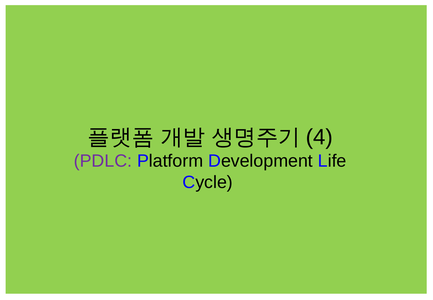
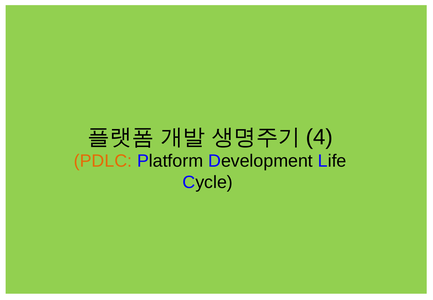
PDLC colour: purple -> orange
